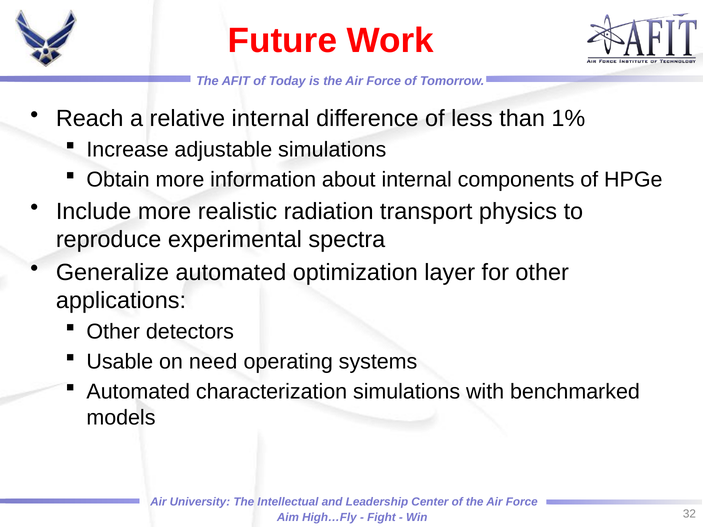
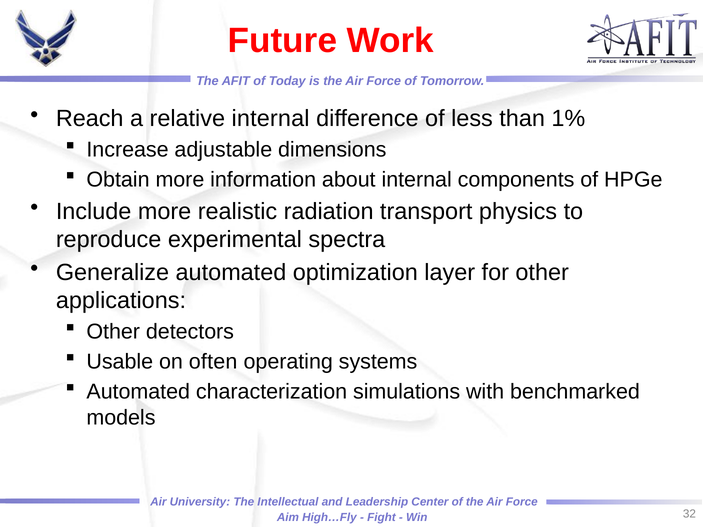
adjustable simulations: simulations -> dimensions
need: need -> often
